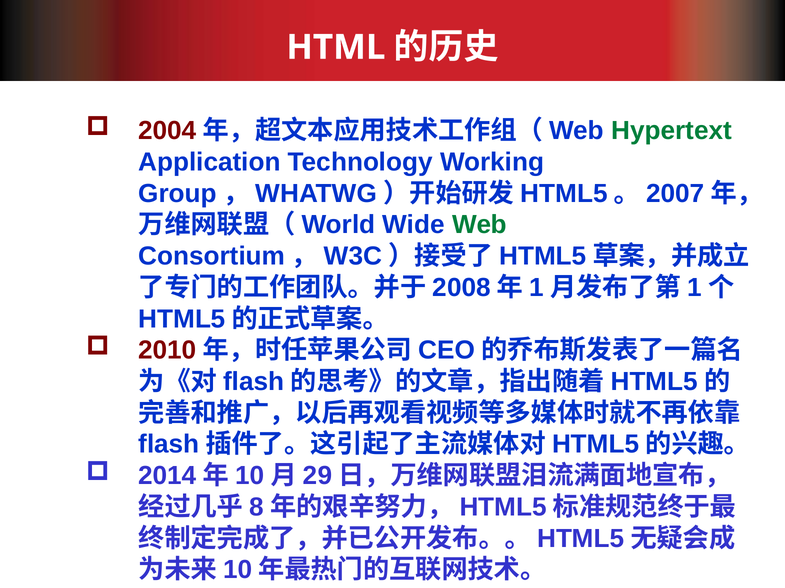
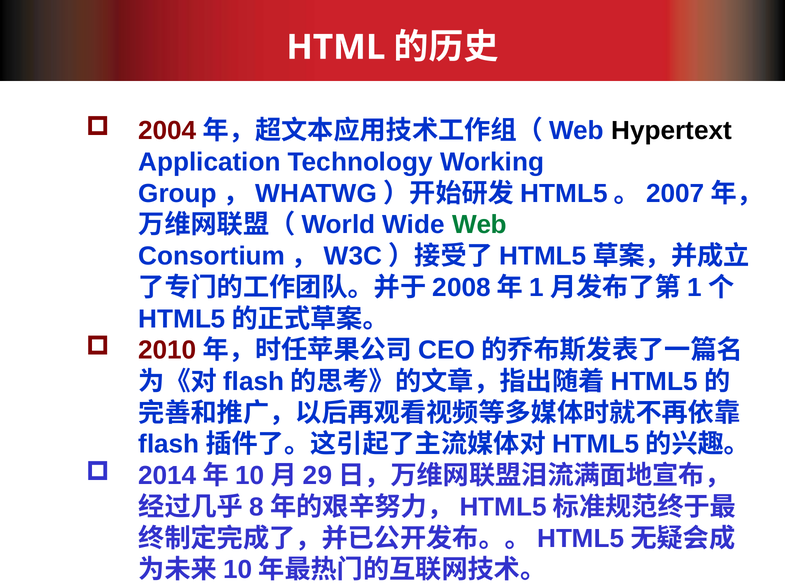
Hypertext colour: green -> black
